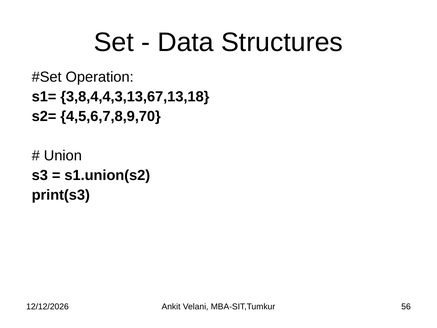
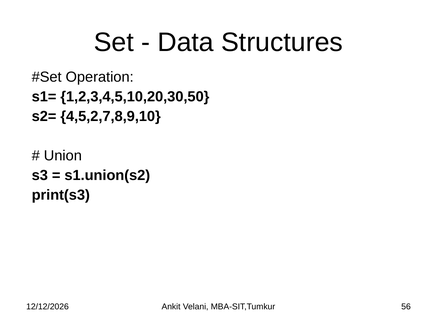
3,8,4,4,3,13,67,13,18: 3,8,4,4,3,13,67,13,18 -> 1,2,3,4,5,10,20,30,50
4,5,6,7,8,9,70: 4,5,6,7,8,9,70 -> 4,5,2,7,8,9,10
